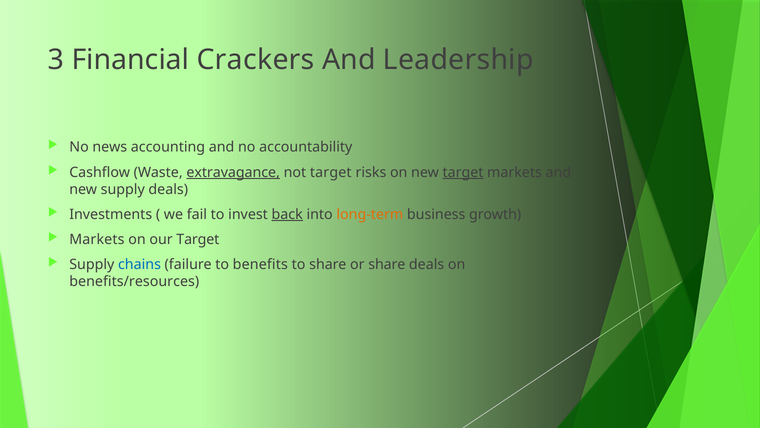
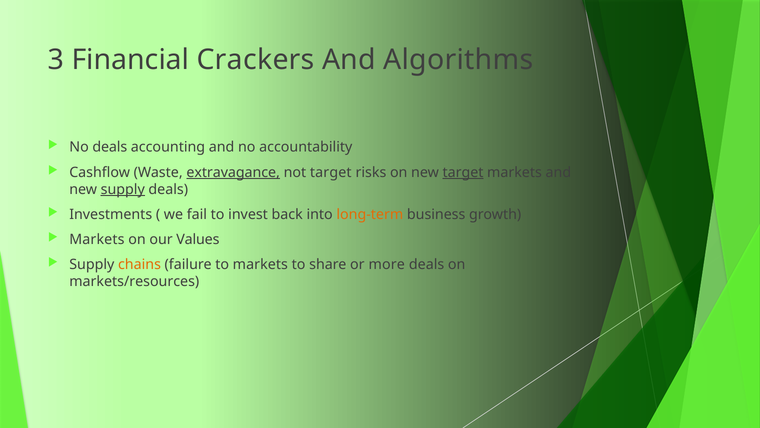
Leadership: Leadership -> Algorithms
No news: news -> deals
supply at (123, 189) underline: none -> present
back underline: present -> none
our Target: Target -> Values
chains colour: blue -> orange
to benefits: benefits -> markets
or share: share -> more
benefits/resources: benefits/resources -> markets/resources
